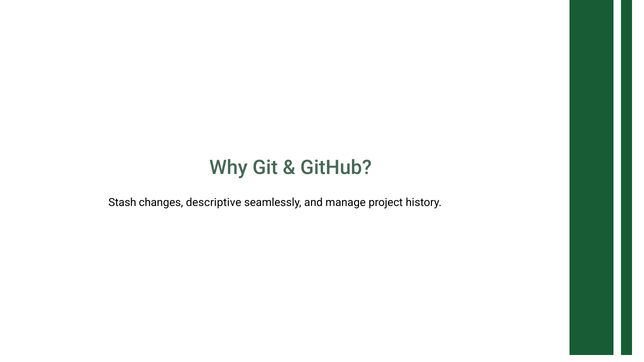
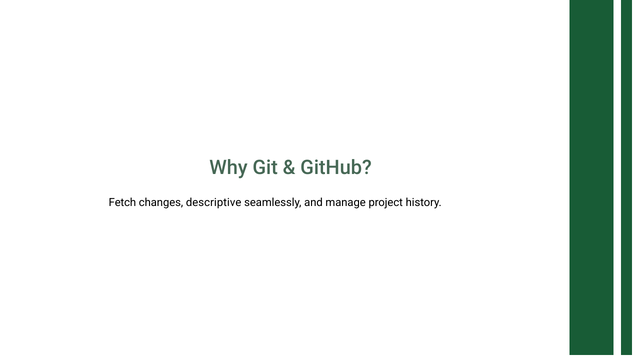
Stash: Stash -> Fetch
